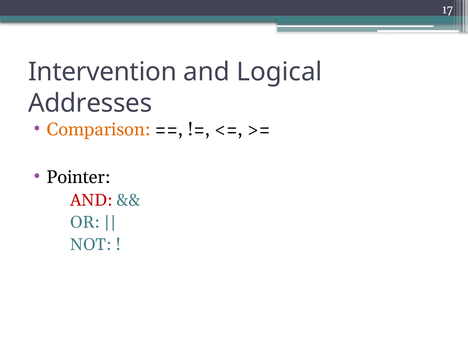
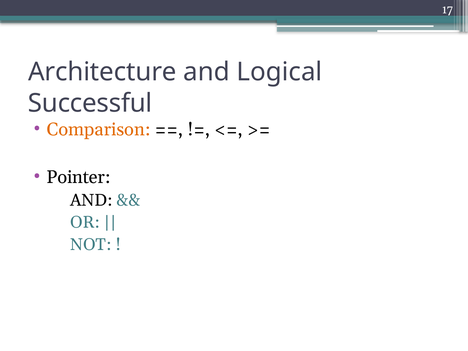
Intervention: Intervention -> Architecture
Addresses: Addresses -> Successful
AND at (91, 200) colour: red -> black
